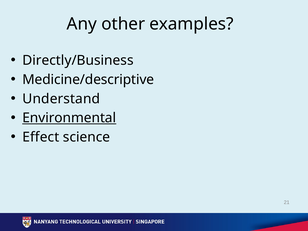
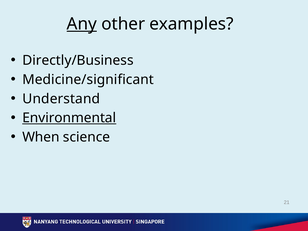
Any underline: none -> present
Medicine/descriptive: Medicine/descriptive -> Medicine/significant
Effect: Effect -> When
